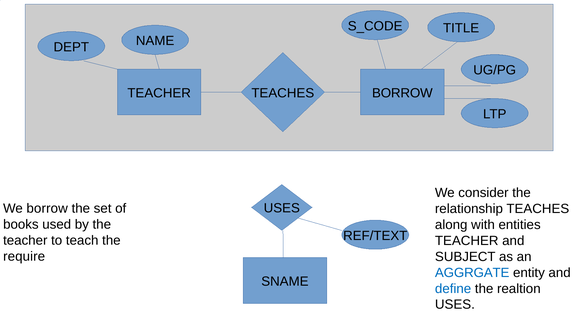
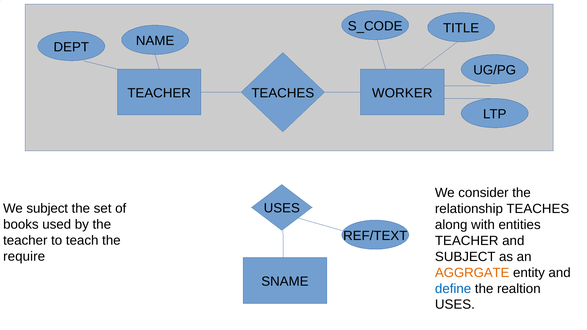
TEACHER BORROW: BORROW -> WORKER
We borrow: borrow -> subject
AGGRGATE colour: blue -> orange
